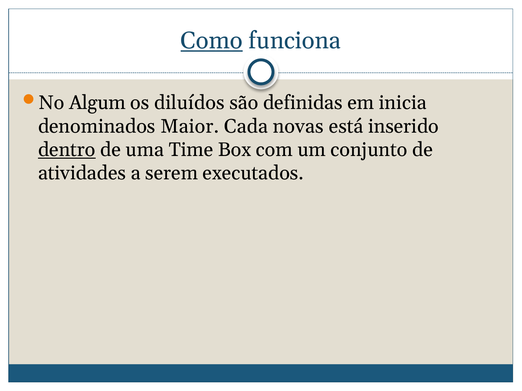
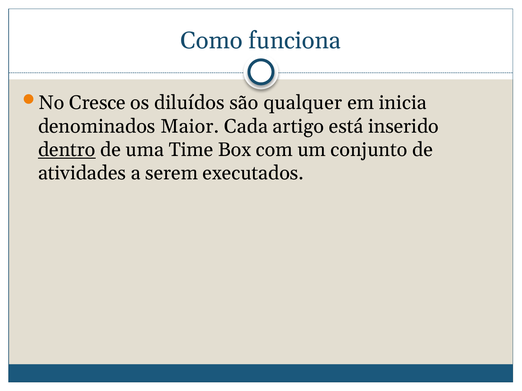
Como underline: present -> none
Algum: Algum -> Cresce
definidas: definidas -> qualquer
novas: novas -> artigo
